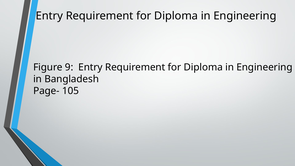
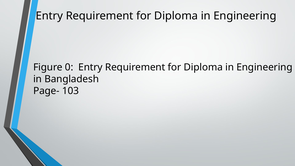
9: 9 -> 0
105: 105 -> 103
